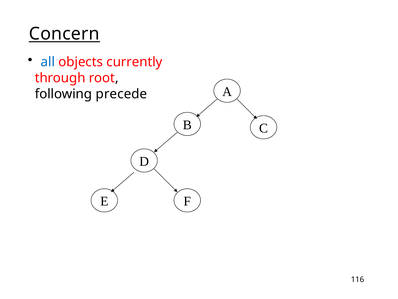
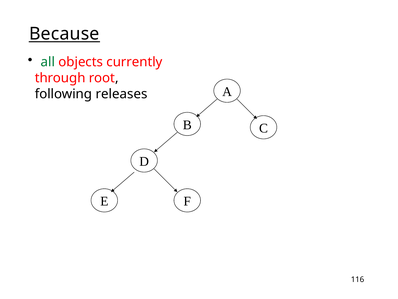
Concern: Concern -> Because
all colour: blue -> green
precede: precede -> releases
